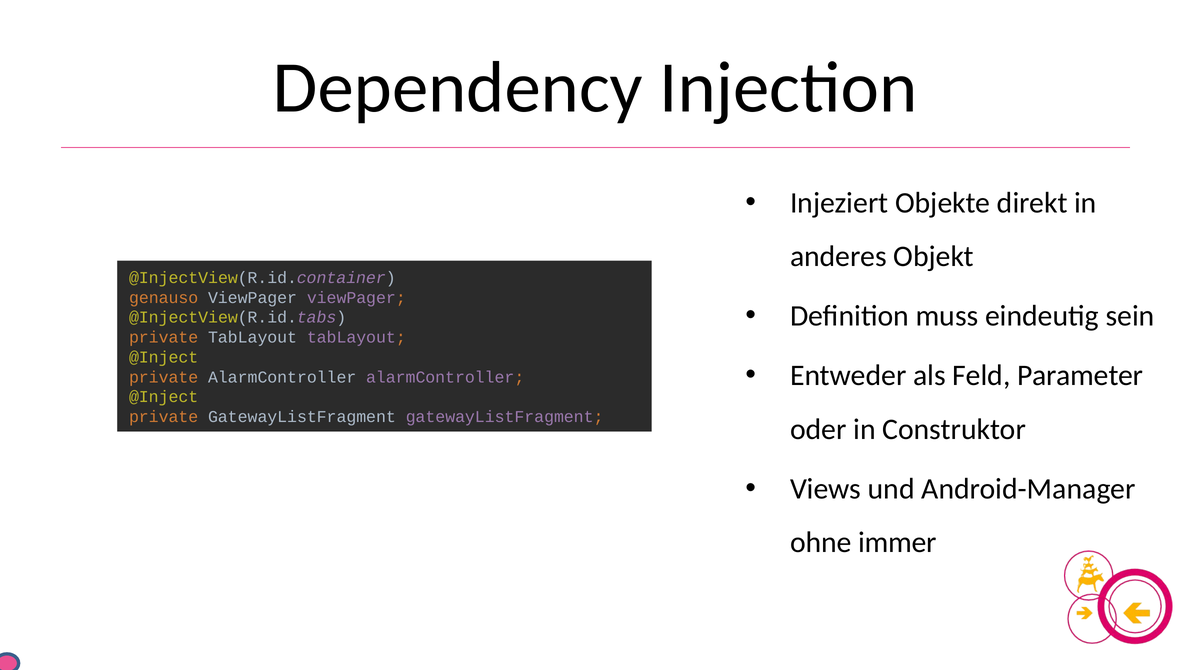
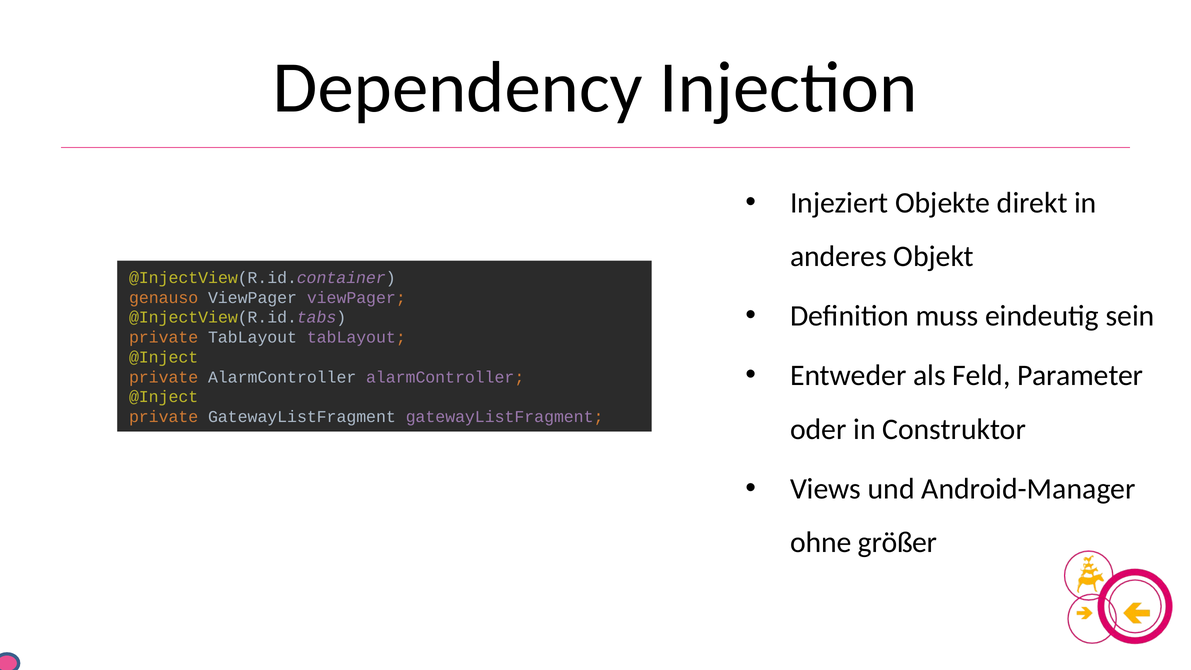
immer: immer -> größer
